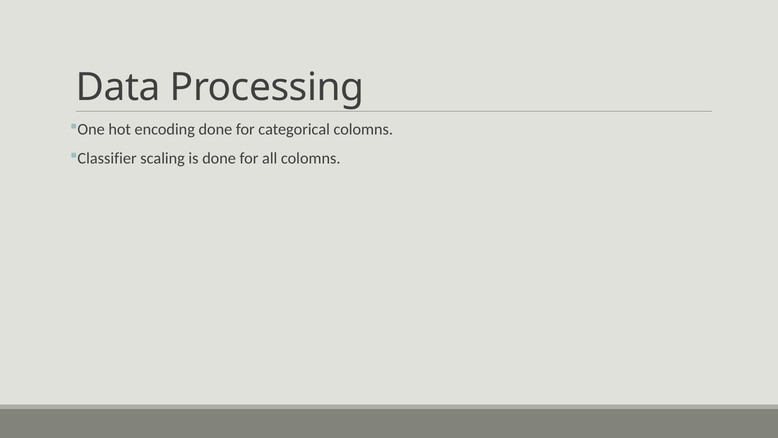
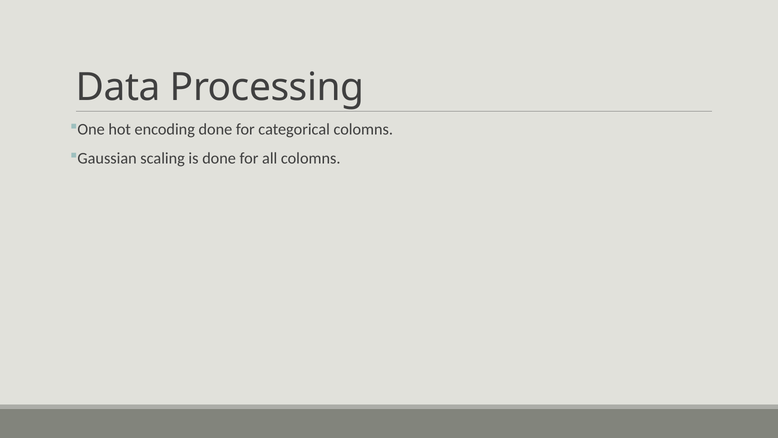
Classifier: Classifier -> Gaussian
